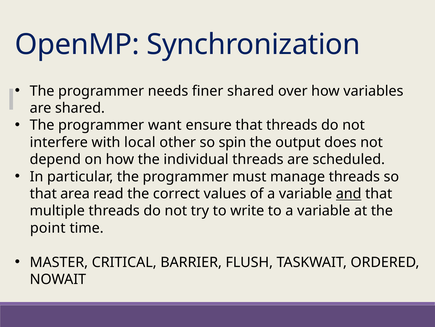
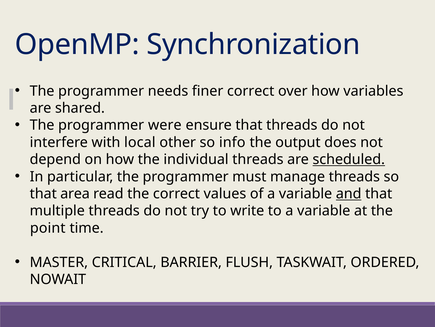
finer shared: shared -> correct
want: want -> were
spin: spin -> info
scheduled underline: none -> present
